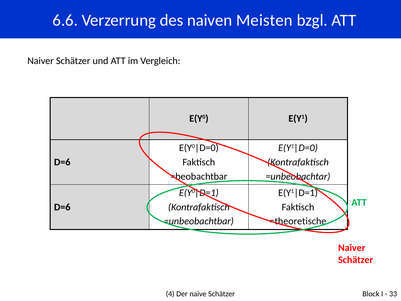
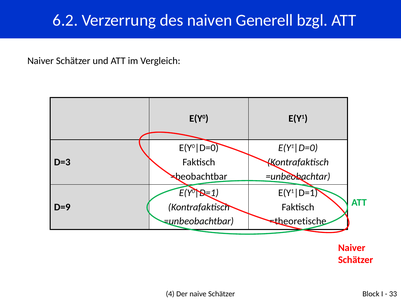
6.6: 6.6 -> 6.2
Meisten: Meisten -> Generell
D=6 at (62, 162): D=6 -> D=3
D=6 at (62, 207): D=6 -> D=9
